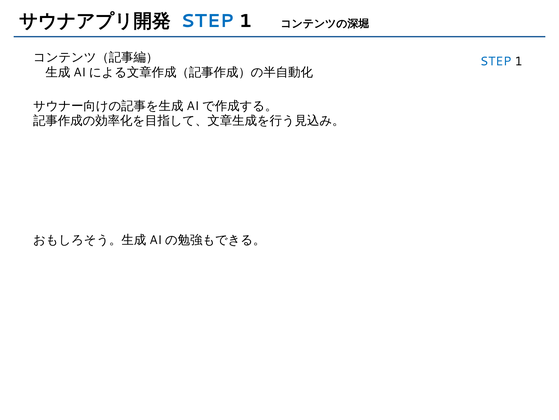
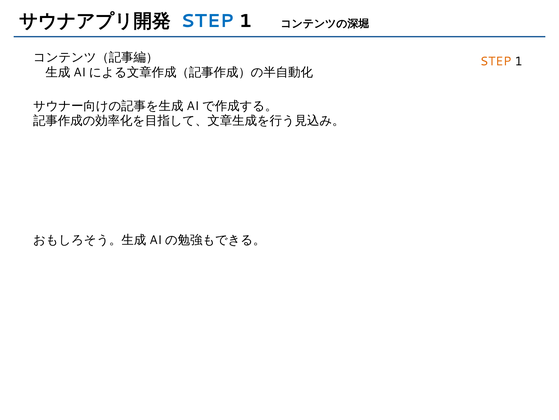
STEP at (496, 61) colour: blue -> orange
